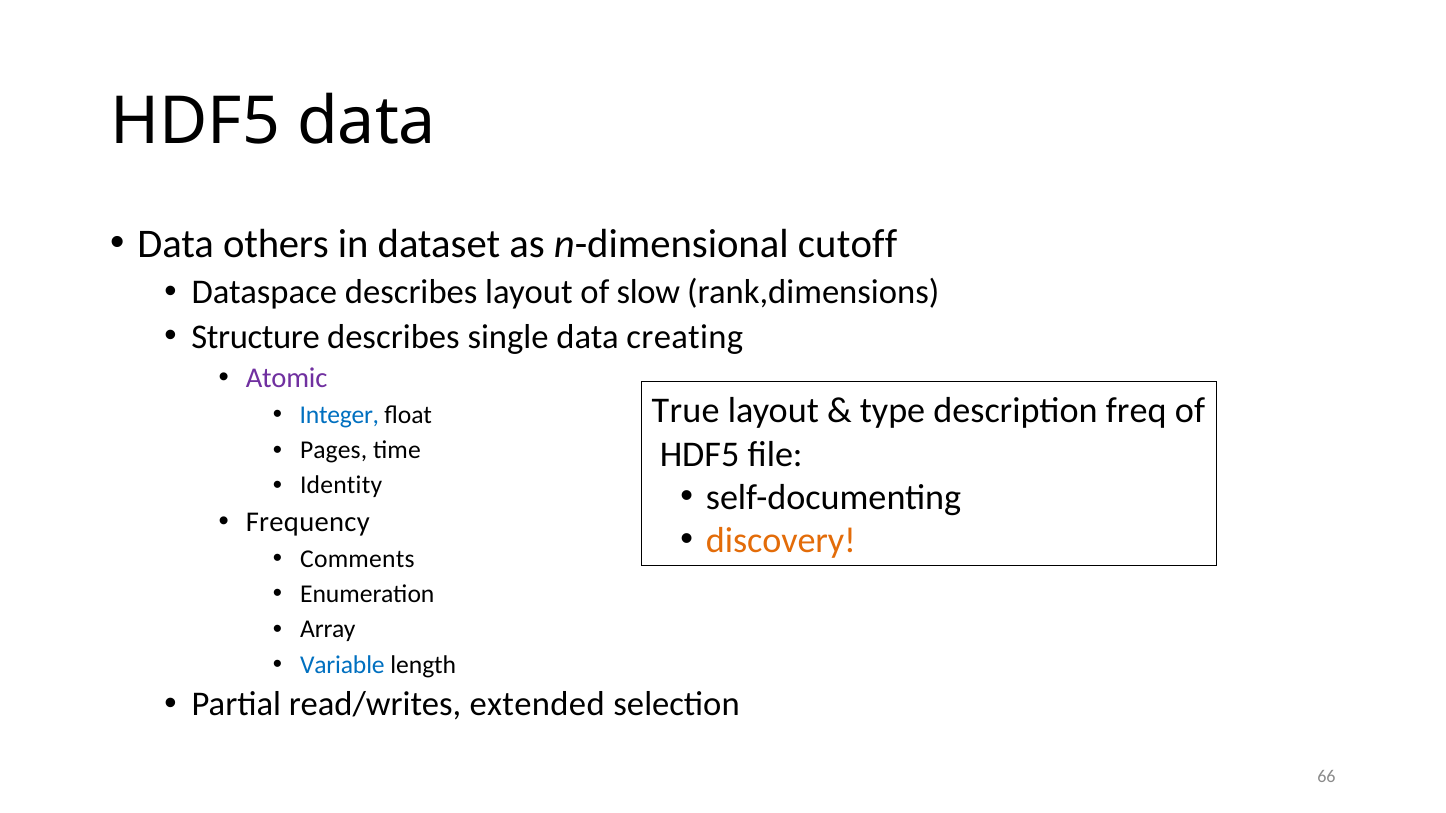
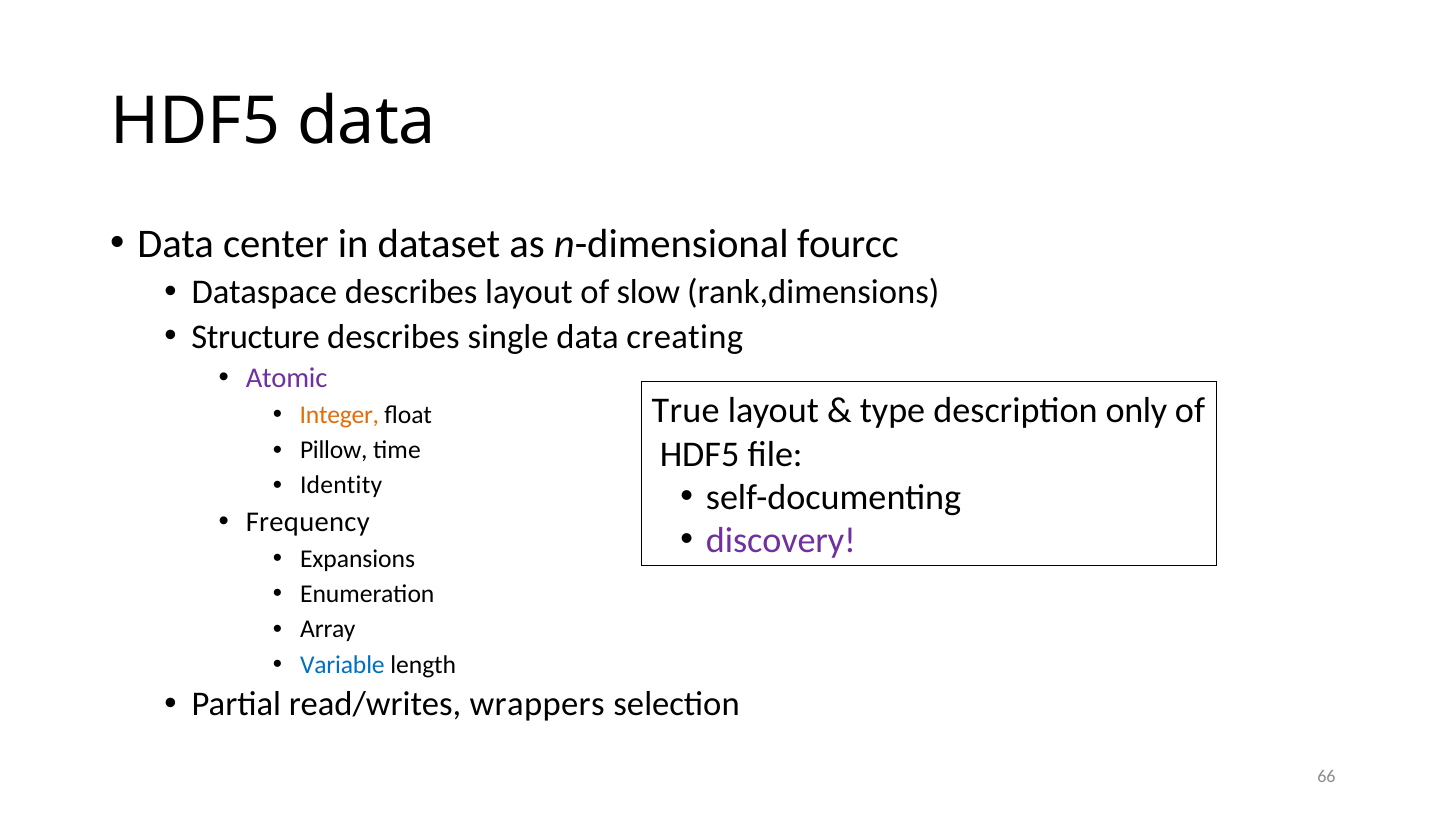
others: others -> center
cutoff: cutoff -> fourcc
freq: freq -> only
Integer colour: blue -> orange
Pages: Pages -> Pillow
discovery colour: orange -> purple
Comments: Comments -> Expansions
extended: extended -> wrappers
